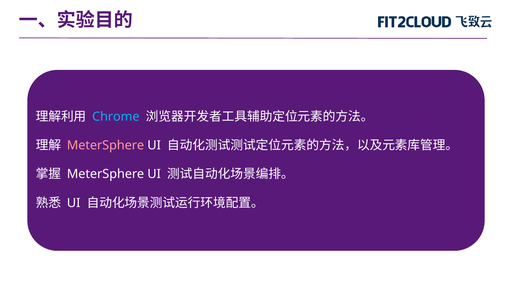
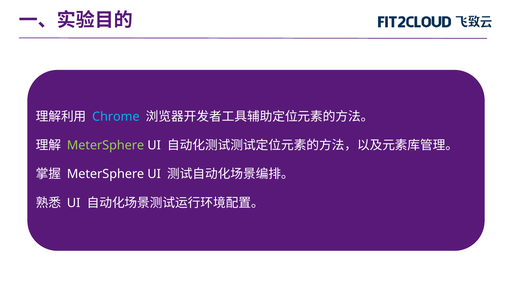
MeterSphere at (105, 146) colour: pink -> light green
